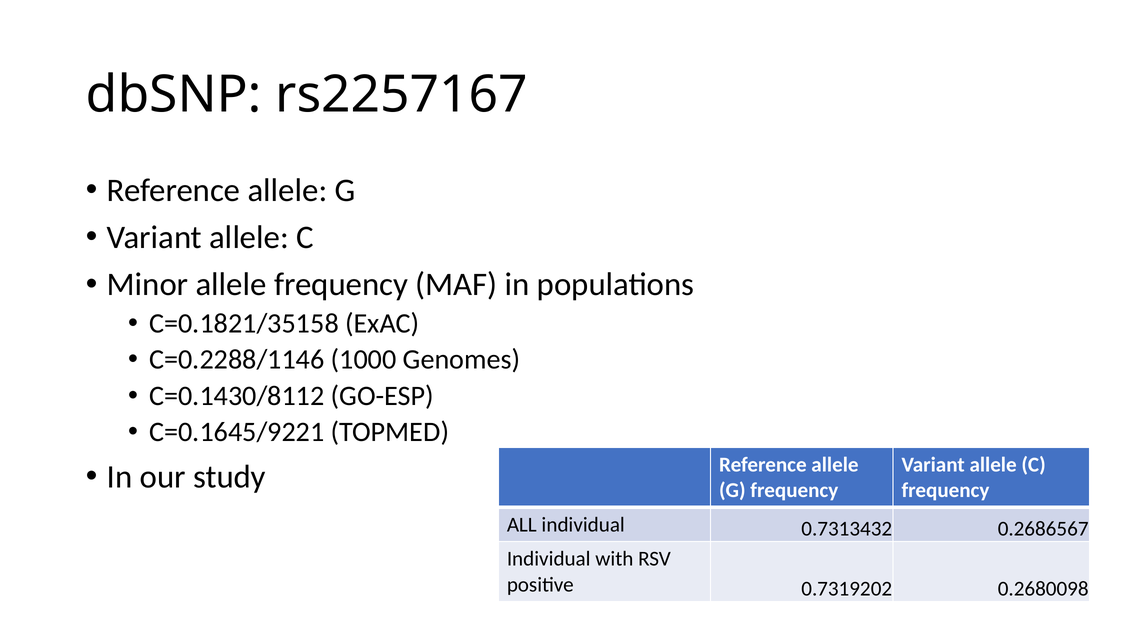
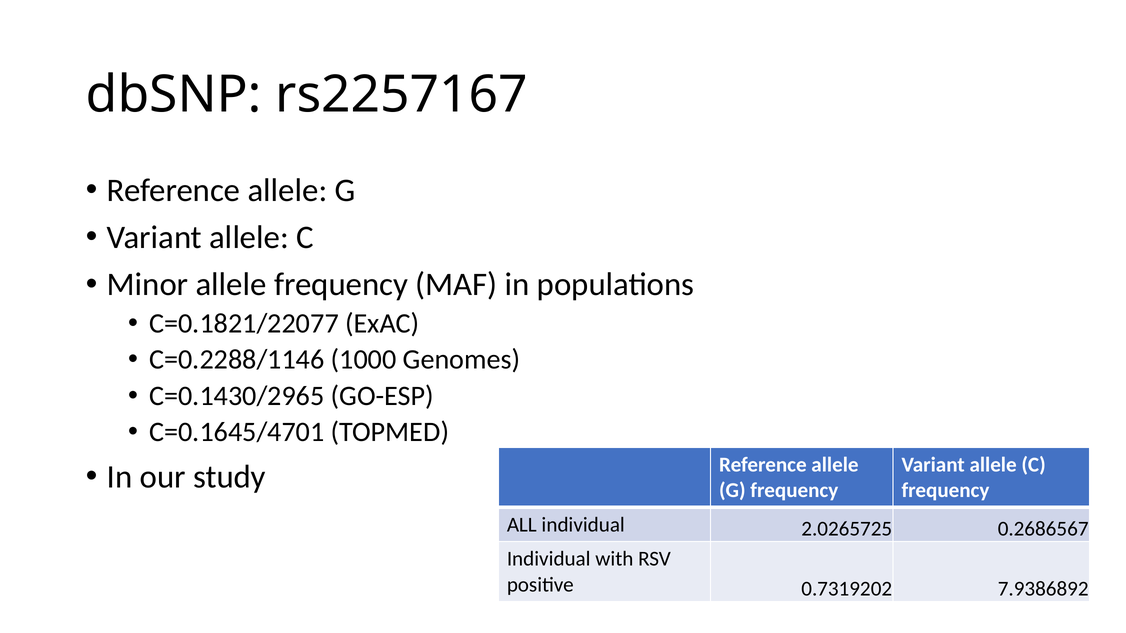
C=0.1821/35158: C=0.1821/35158 -> C=0.1821/22077
C=0.1430/8112: C=0.1430/8112 -> C=0.1430/2965
C=0.1645/9221: C=0.1645/9221 -> C=0.1645/4701
0.7313432: 0.7313432 -> 2.0265725
0.2680098: 0.2680098 -> 7.9386892
